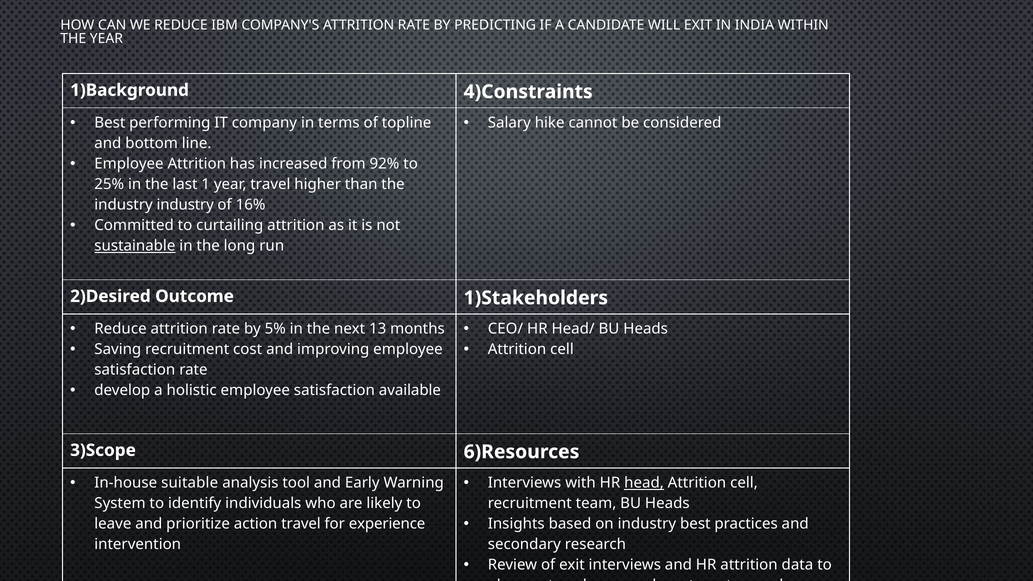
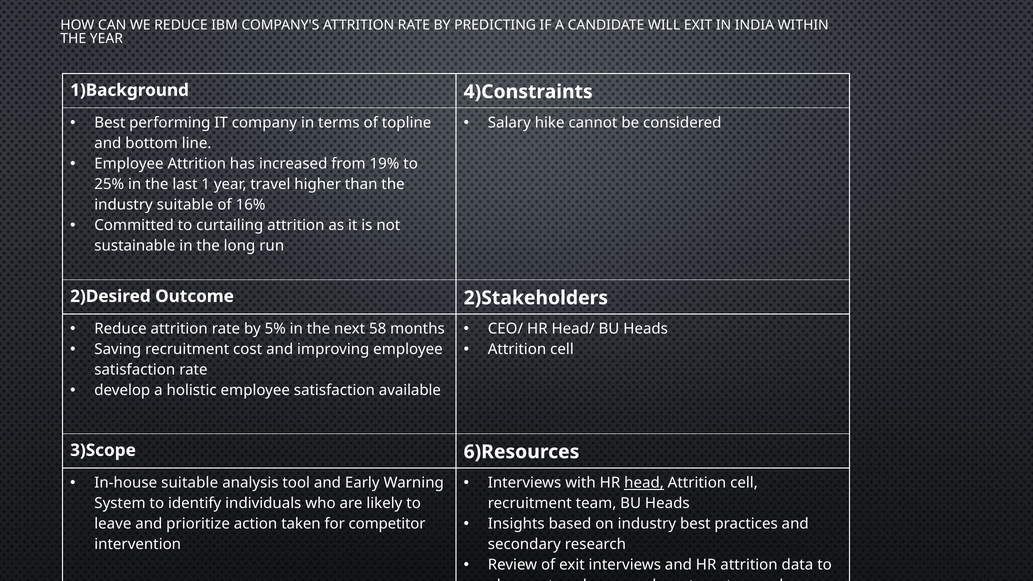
92%: 92% -> 19%
industry industry: industry -> suitable
sustainable underline: present -> none
1)Stakeholders: 1)Stakeholders -> 2)Stakeholders
13: 13 -> 58
action travel: travel -> taken
for experience: experience -> competitor
